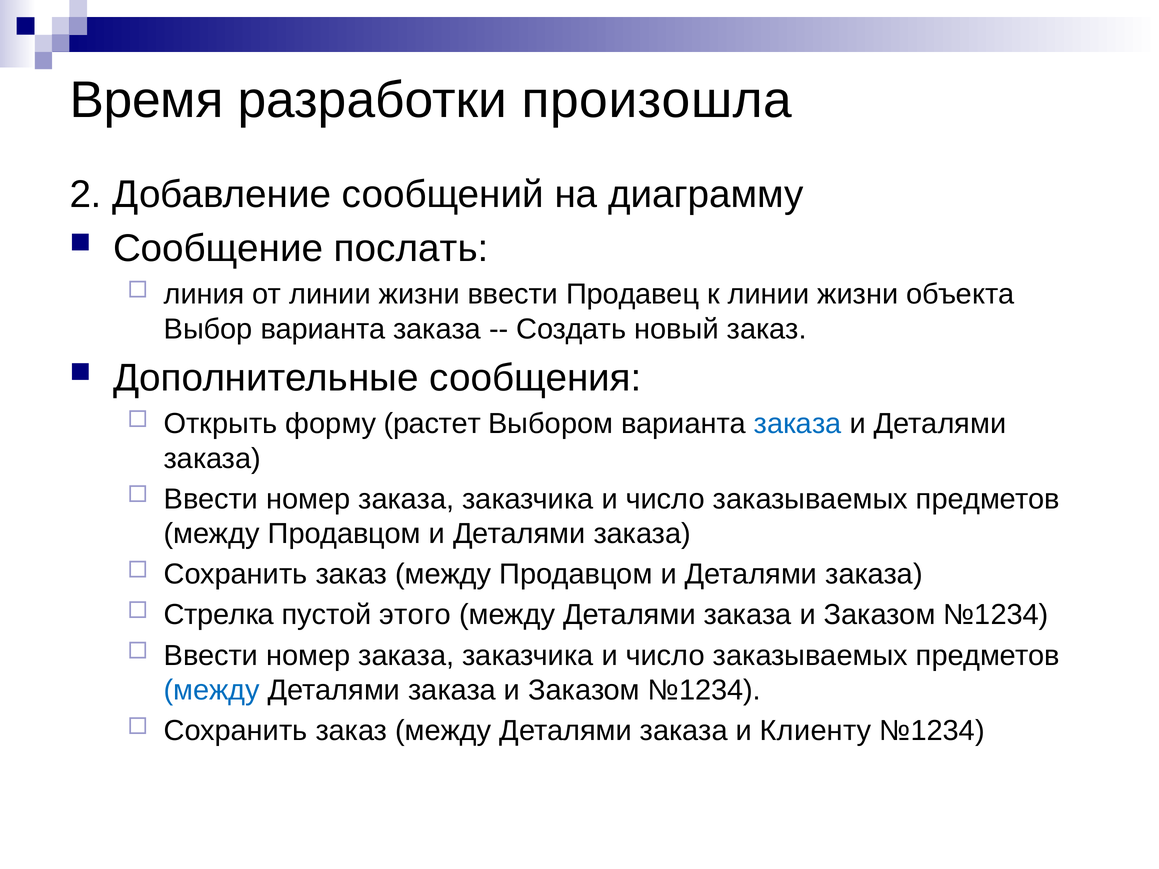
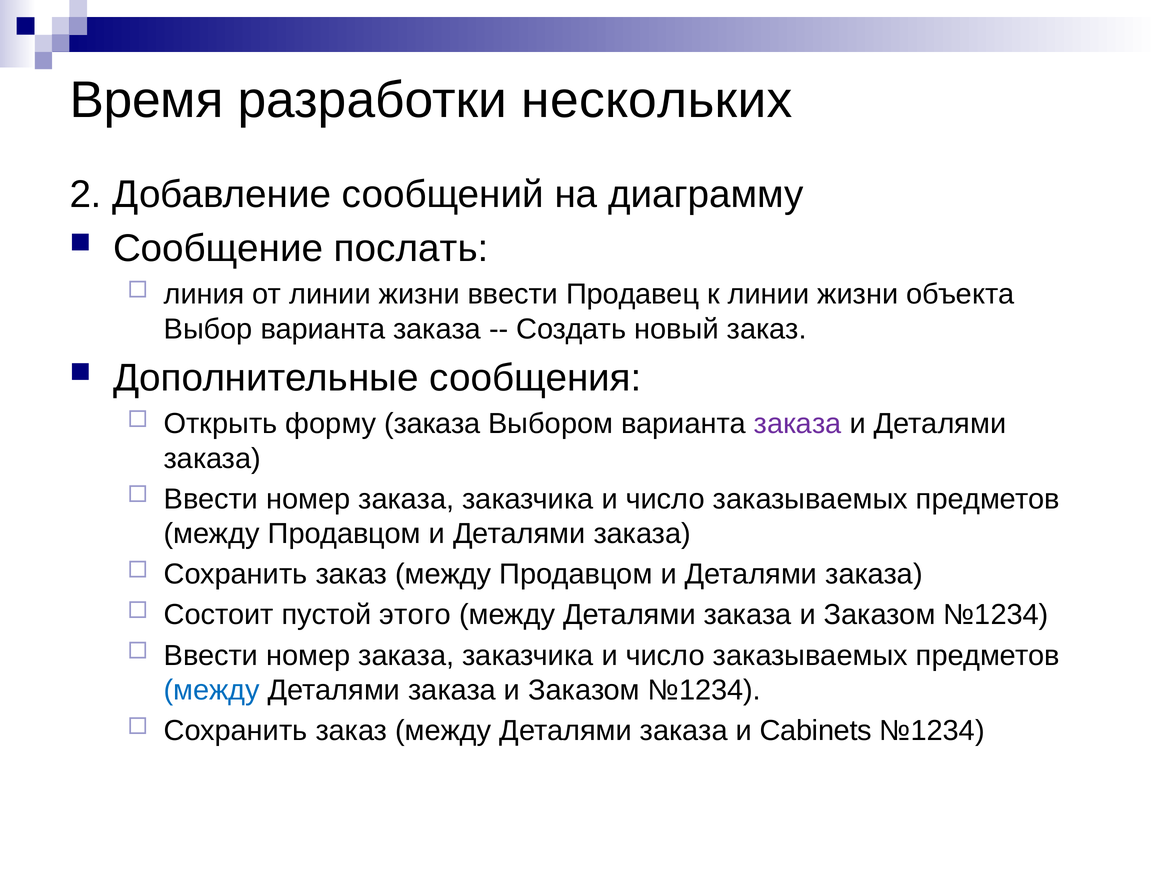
произошла: произошла -> нескольких
форму растет: растет -> заказа
заказа at (798, 424) colour: blue -> purple
Стрелка: Стрелка -> Состоит
Клиенту: Клиенту -> Cabinets
